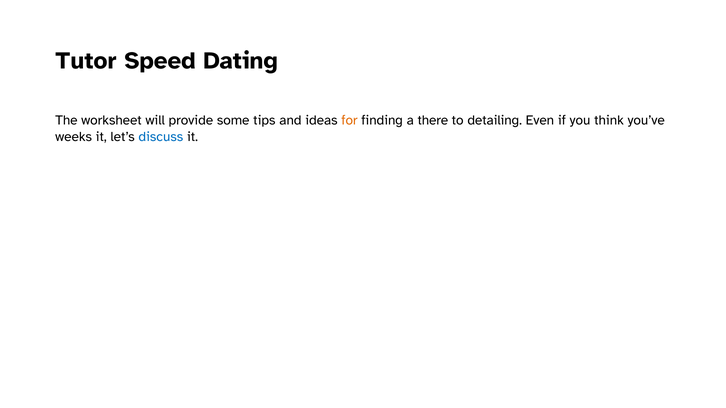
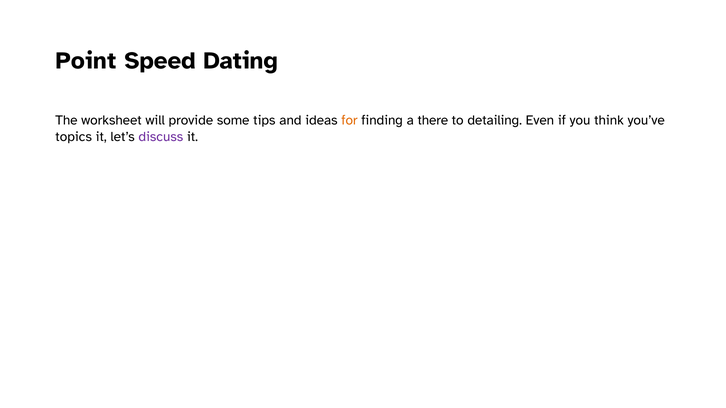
Tutor: Tutor -> Point
weeks: weeks -> topics
discuss colour: blue -> purple
